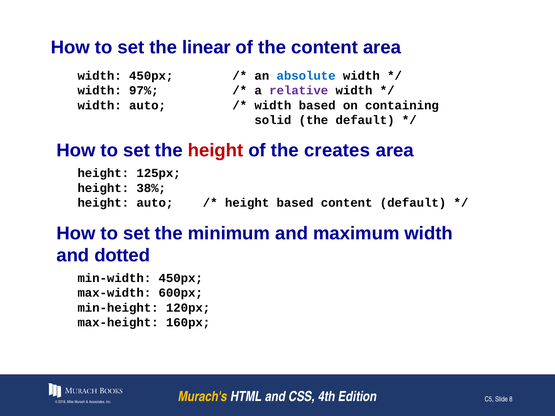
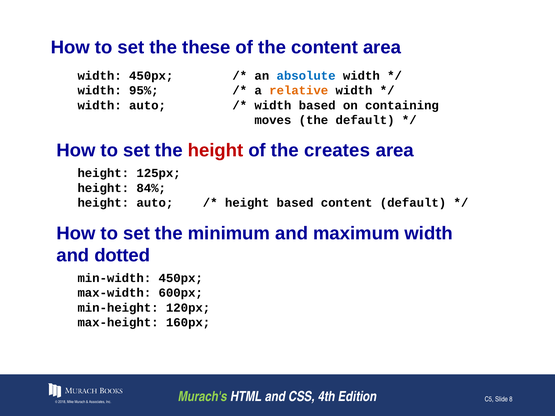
linear: linear -> these
97%: 97% -> 95%
relative colour: purple -> orange
solid: solid -> moves
38%: 38% -> 84%
Murach's colour: yellow -> light green
